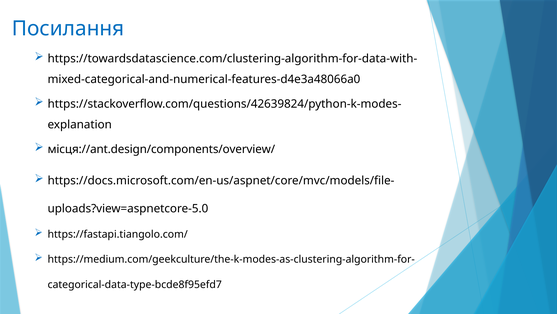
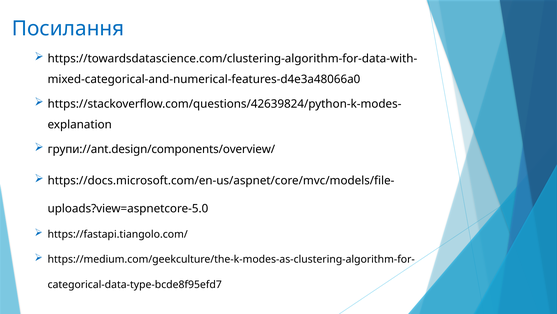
місця://ant.design/components/overview/: місця://ant.design/components/overview/ -> групи://ant.design/components/overview/
